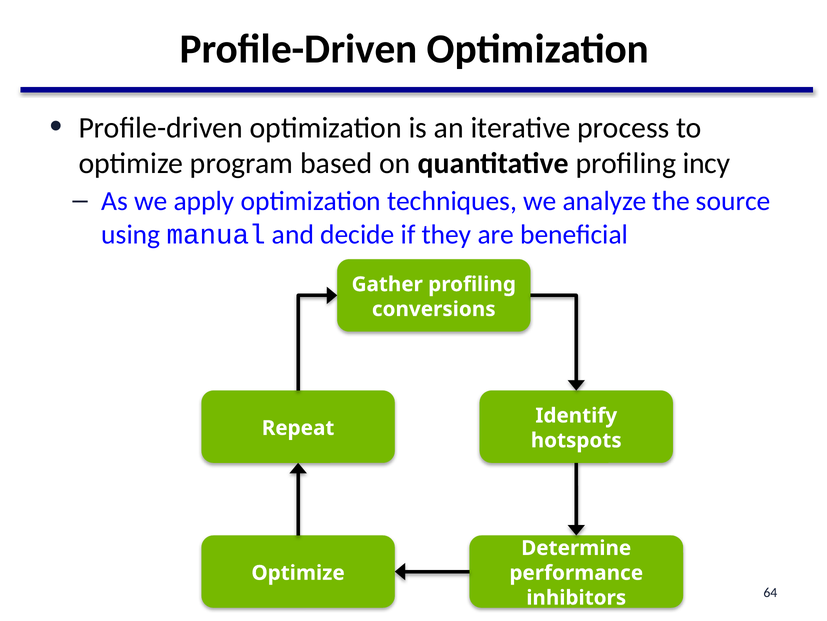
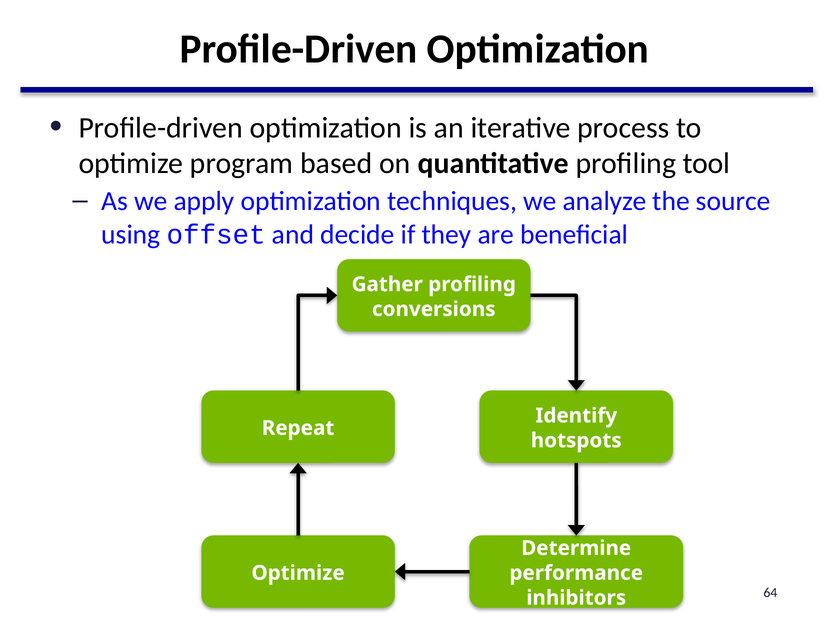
incy: incy -> tool
manual: manual -> offset
